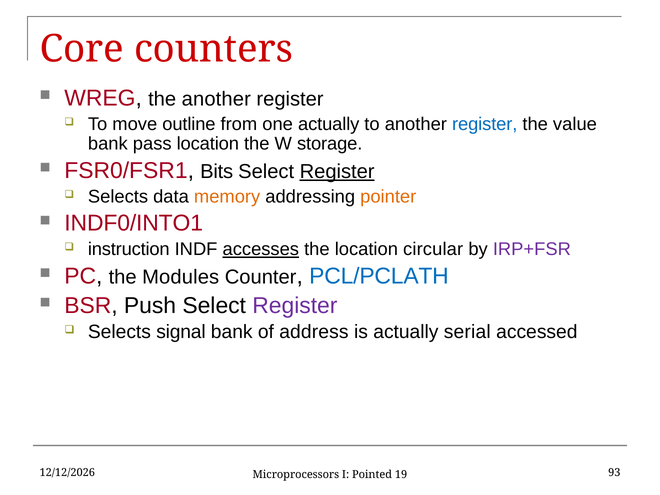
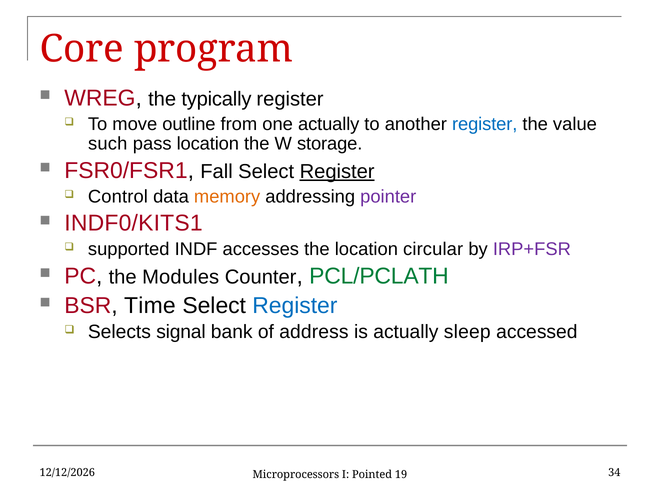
counters: counters -> program
the another: another -> typically
bank at (108, 144): bank -> such
Bits: Bits -> Fall
Selects at (118, 197): Selects -> Control
pointer colour: orange -> purple
INDF0/INTO1: INDF0/INTO1 -> INDF0/KITS1
instruction: instruction -> supported
accesses underline: present -> none
PCL/PCLATH colour: blue -> green
Push: Push -> Time
Register at (295, 305) colour: purple -> blue
serial: serial -> sleep
93: 93 -> 34
